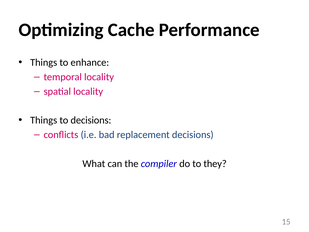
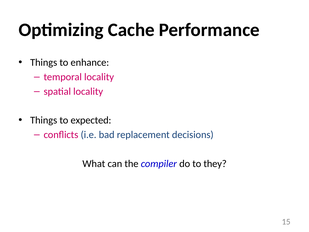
to decisions: decisions -> expected
